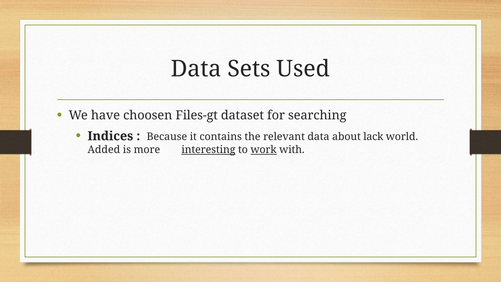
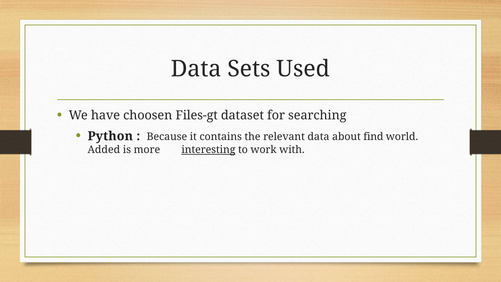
Indices: Indices -> Python
lack: lack -> find
work underline: present -> none
